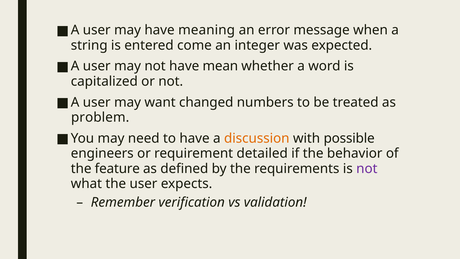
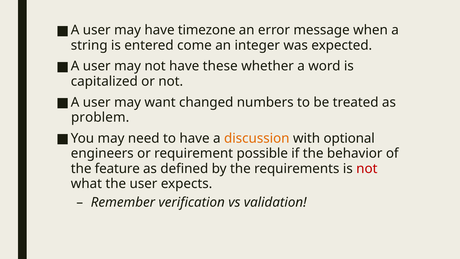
meaning: meaning -> timezone
mean: mean -> these
possible: possible -> optional
detailed: detailed -> possible
not at (367, 168) colour: purple -> red
